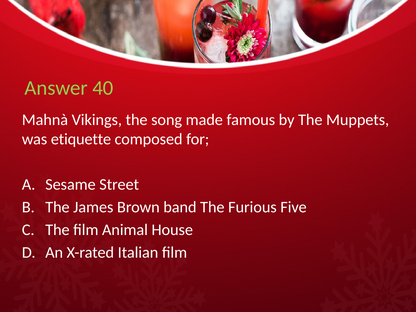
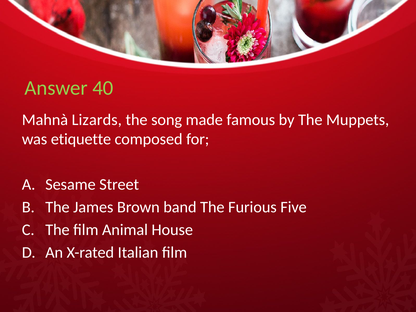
Vikings: Vikings -> Lizards
